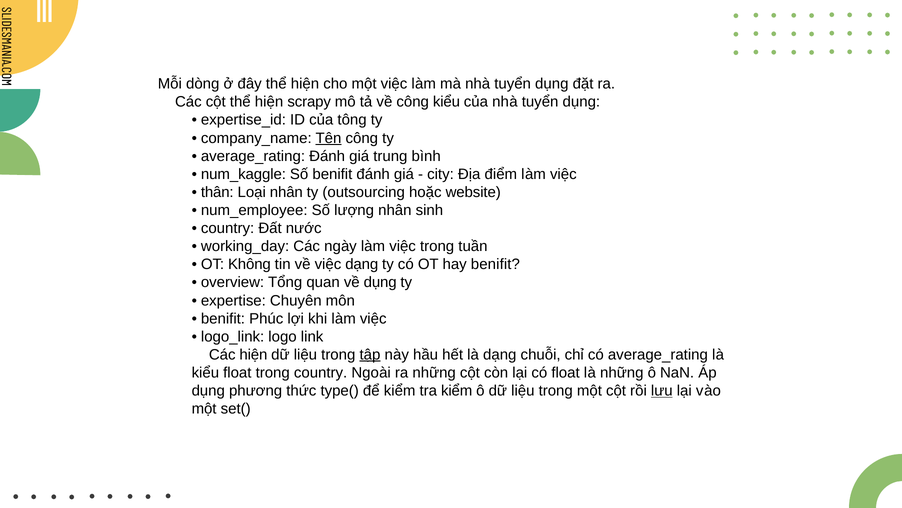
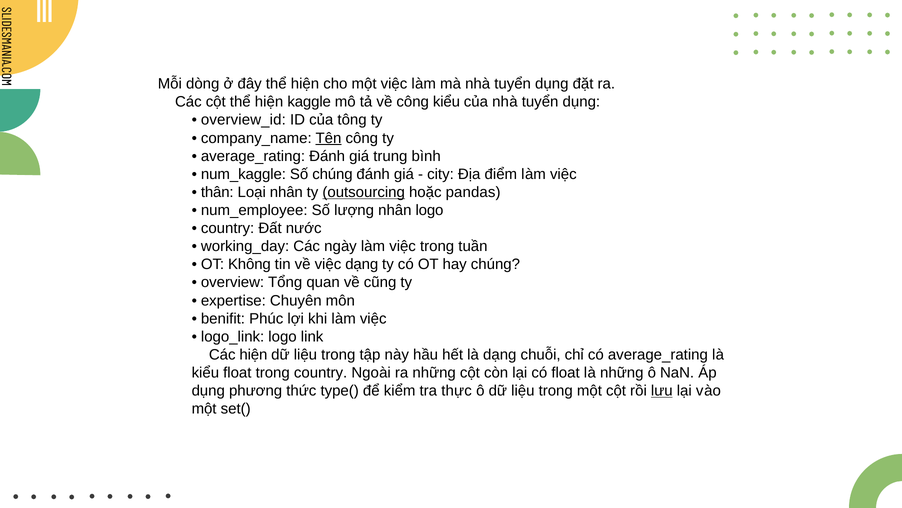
scrapy: scrapy -> kaggle
expertise_id: expertise_id -> overview_id
Số benifit: benifit -> chúng
outsourcing underline: none -> present
website: website -> pandas
nhân sinh: sinh -> logo
hay benifit: benifit -> chúng
về dụng: dụng -> cũng
tập underline: present -> none
tra kiểm: kiểm -> thực
